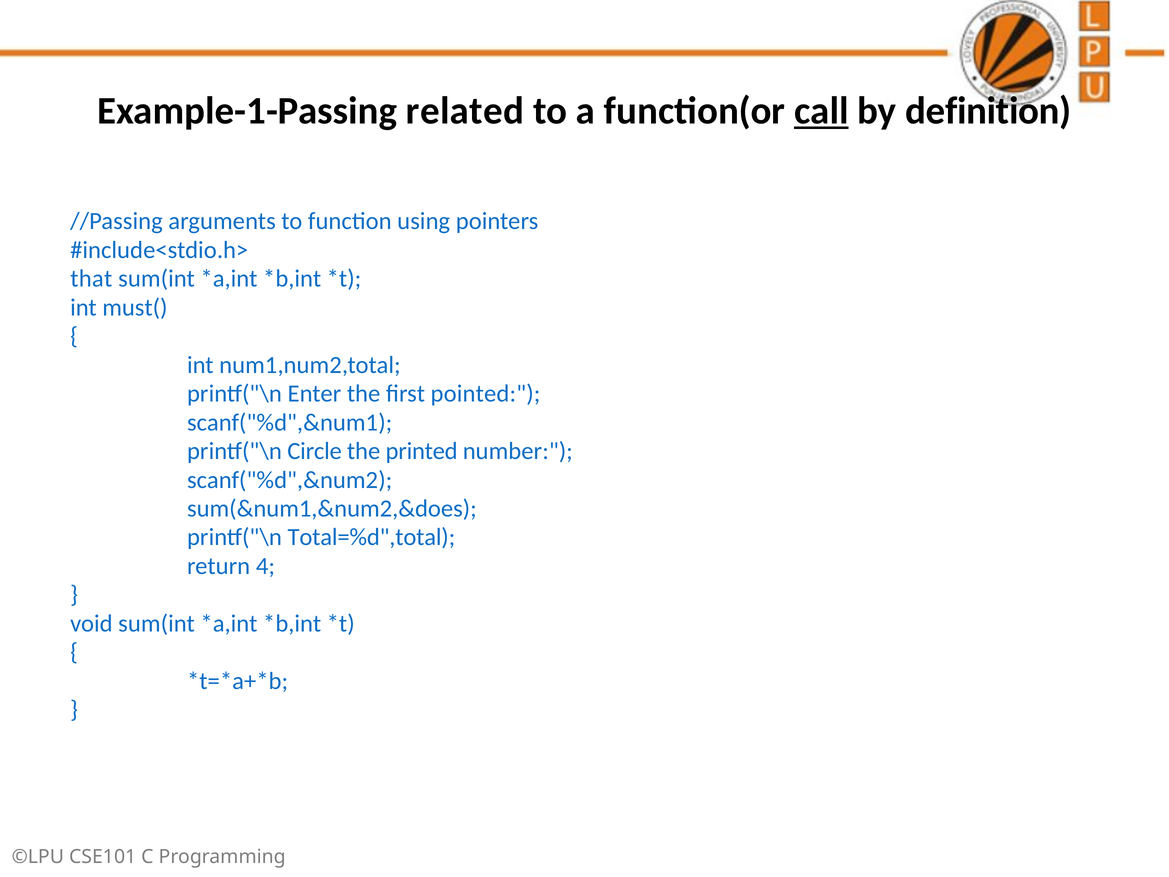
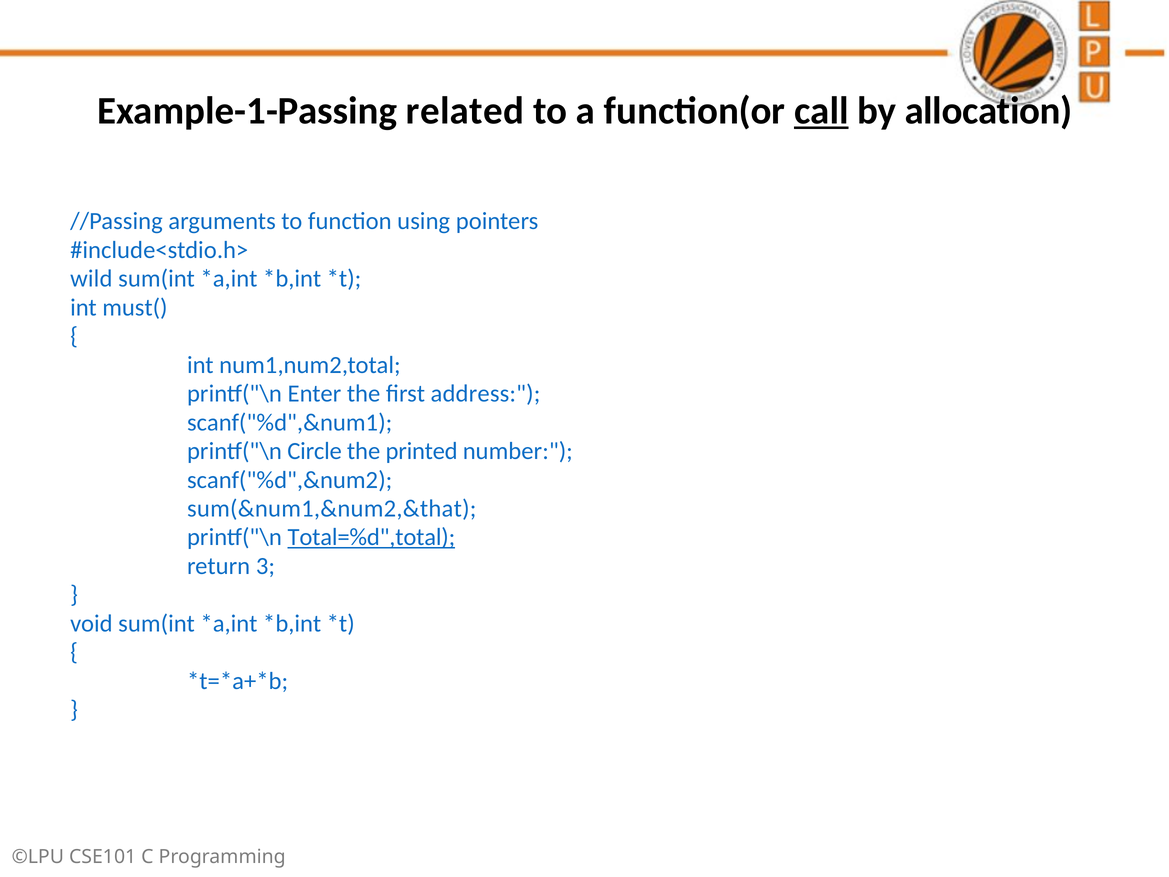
definition: definition -> allocation
that: that -> wild
pointed: pointed -> address
sum(&num1,&num2,&does: sum(&num1,&num2,&does -> sum(&num1,&num2,&that
Total=%d",total underline: none -> present
4: 4 -> 3
